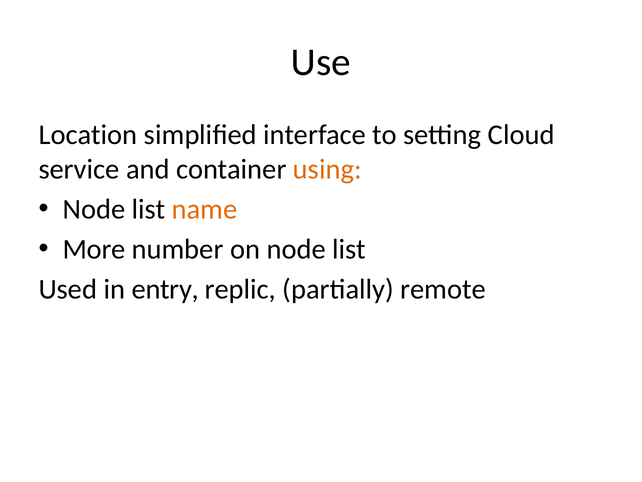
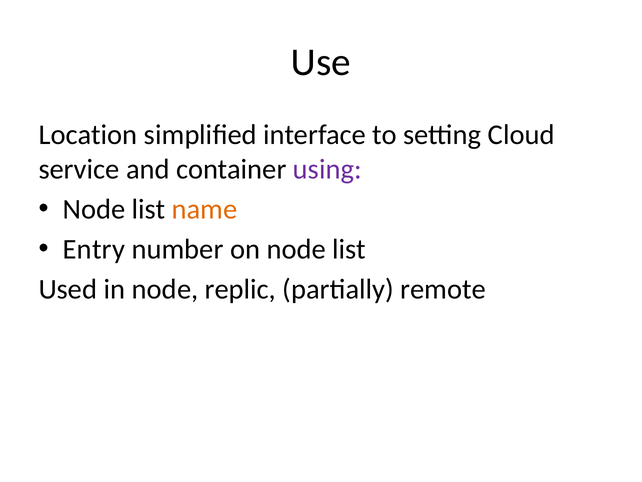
using colour: orange -> purple
More: More -> Entry
in entry: entry -> node
